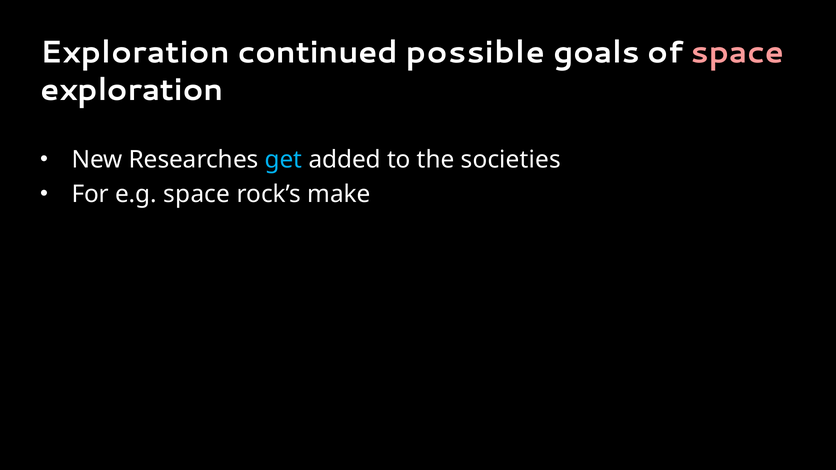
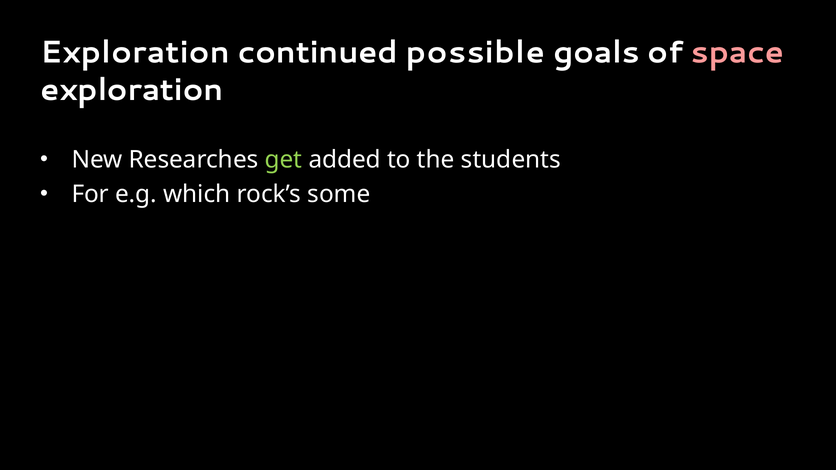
get colour: light blue -> light green
societies: societies -> students
e.g space: space -> which
make: make -> some
